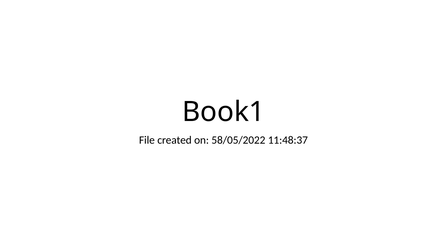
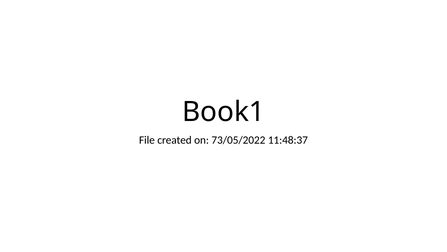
58/05/2022: 58/05/2022 -> 73/05/2022
